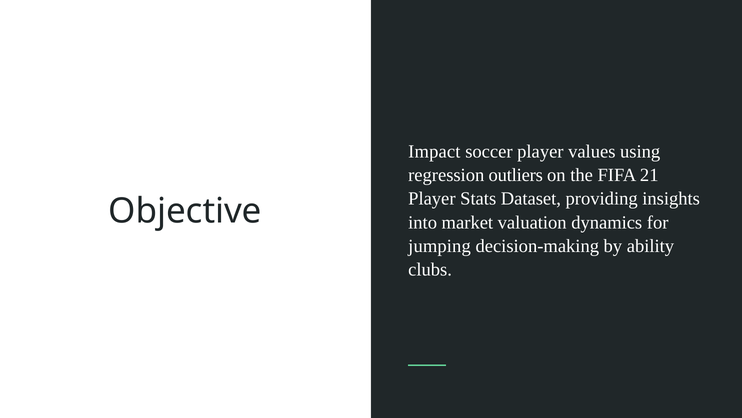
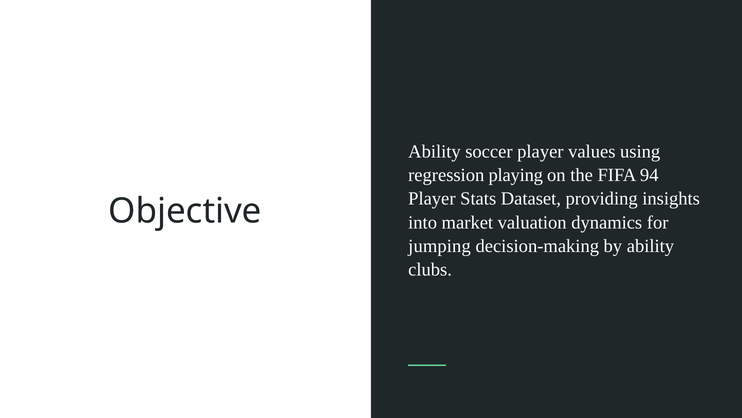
Impact at (434, 151): Impact -> Ability
outliers: outliers -> playing
21: 21 -> 94
